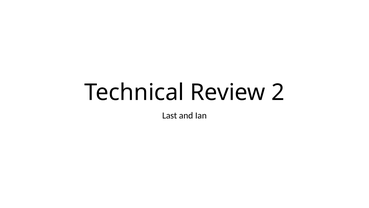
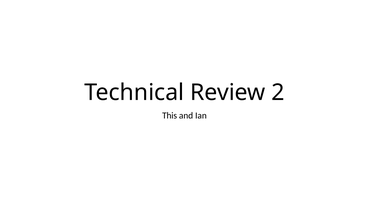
Last: Last -> This
